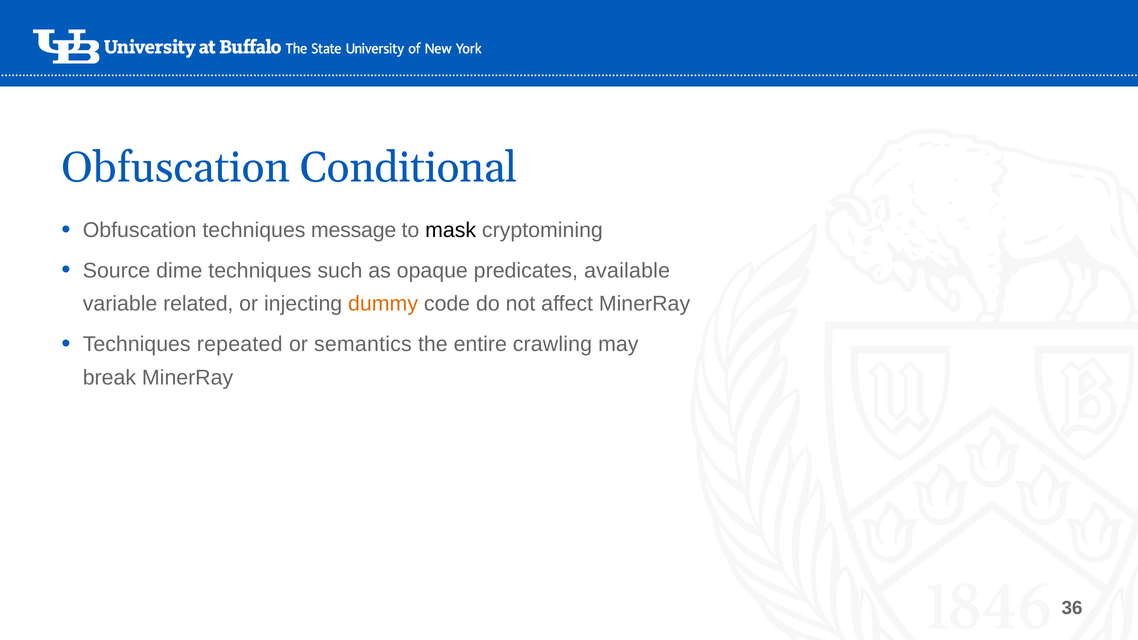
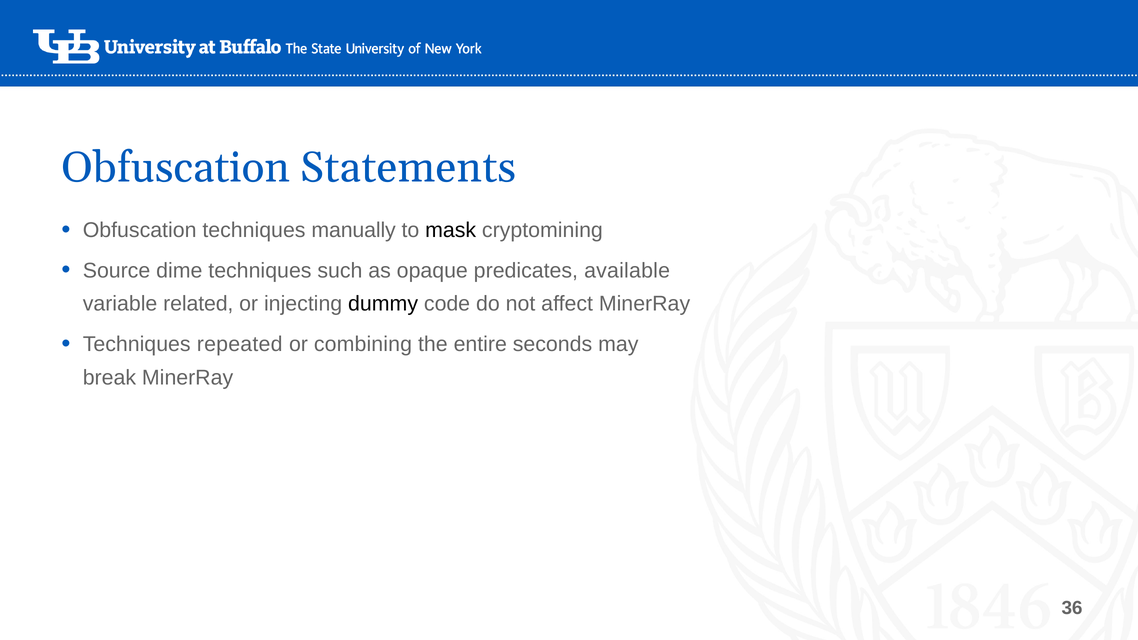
Conditional: Conditional -> Statements
message: message -> manually
dummy colour: orange -> black
semantics: semantics -> combining
crawling: crawling -> seconds
